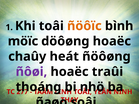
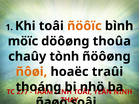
döôøng hoaëc: hoaëc -> thoûa
heát: heát -> tònh
ñôøi colour: purple -> orange
